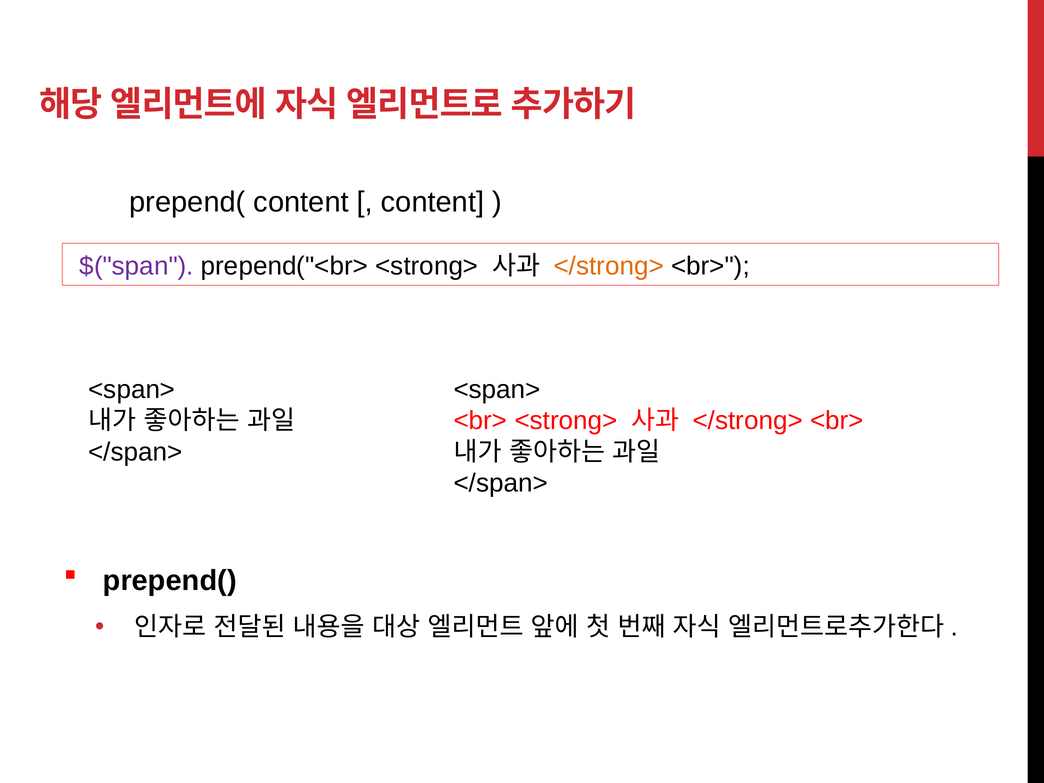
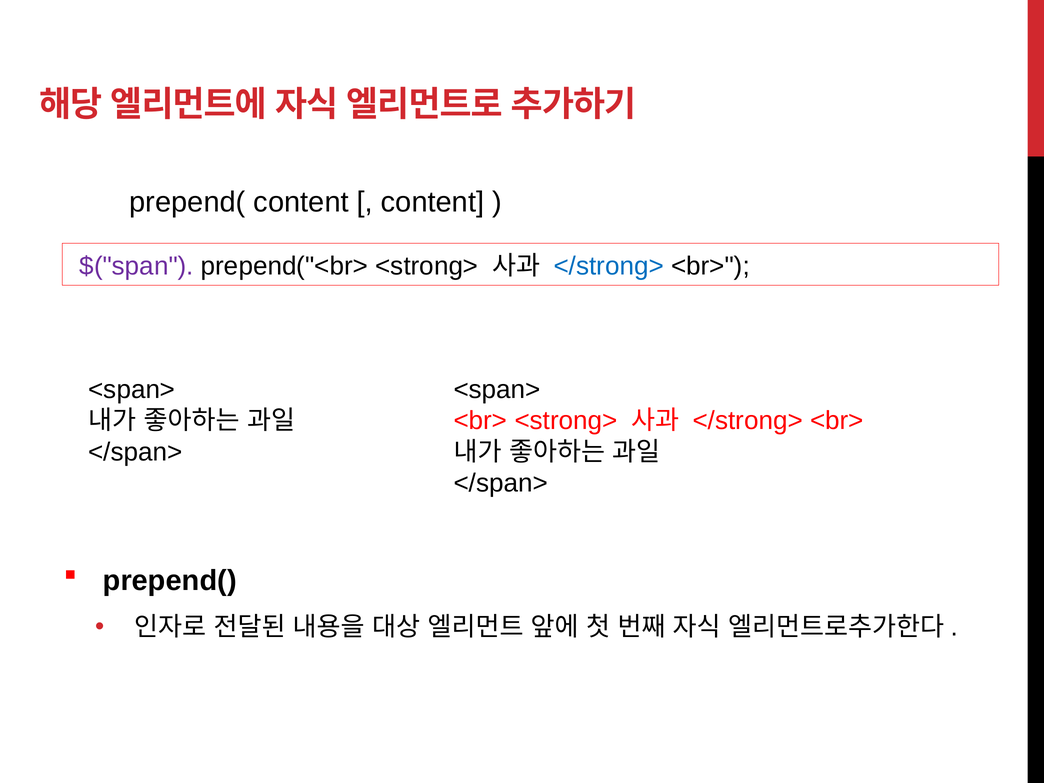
</strong> at (609, 266) colour: orange -> blue
